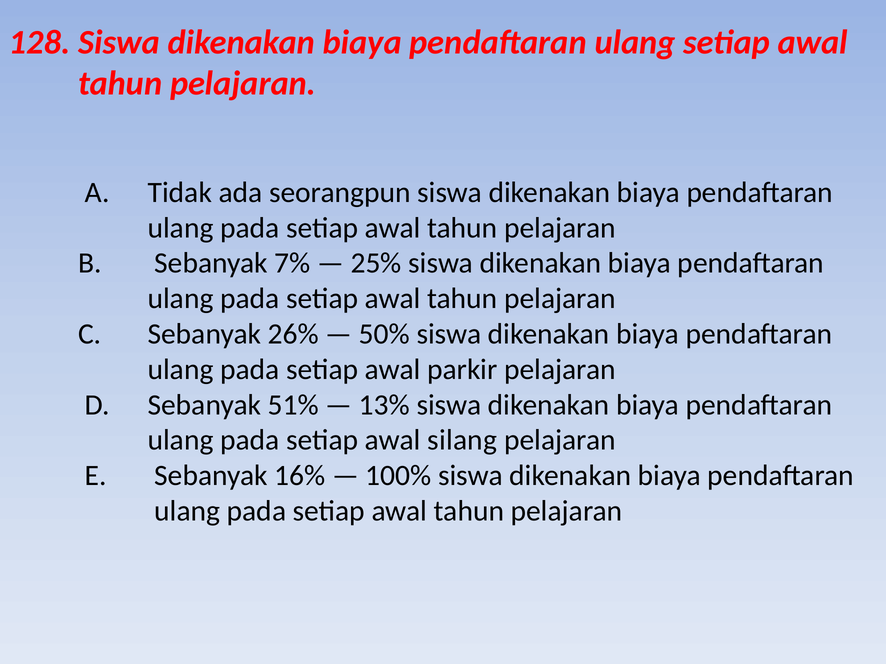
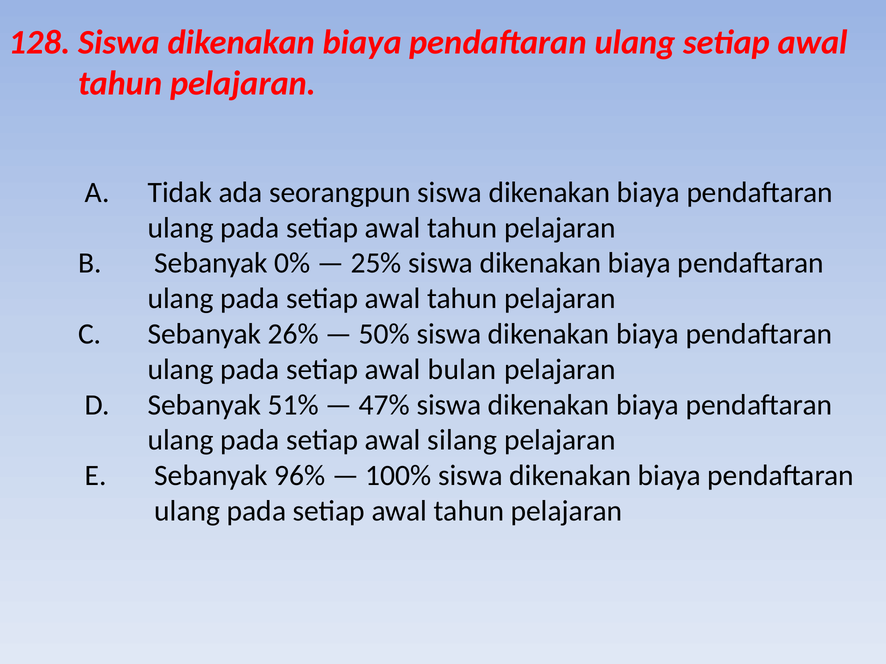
7%: 7% -> 0%
parkir: parkir -> bulan
13%: 13% -> 47%
16%: 16% -> 96%
